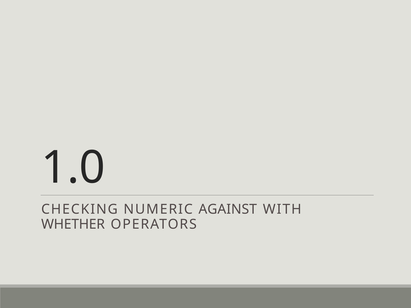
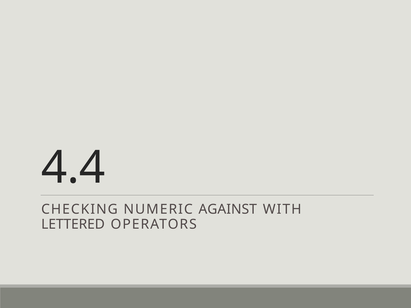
1.0: 1.0 -> 4.4
WHETHER: WHETHER -> LETTERED
